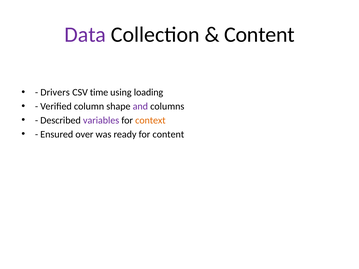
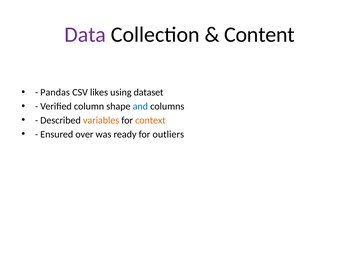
Drivers: Drivers -> Pandas
time: time -> likes
loading: loading -> dataset
and colour: purple -> blue
variables colour: purple -> orange
for content: content -> outliers
